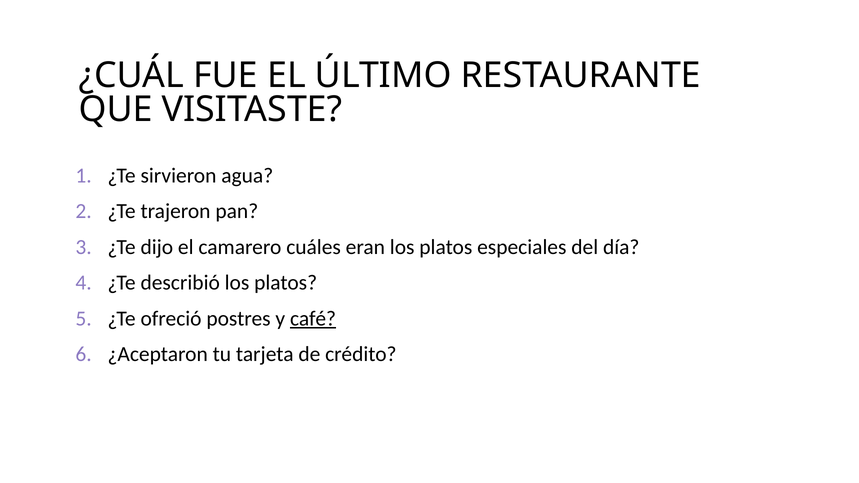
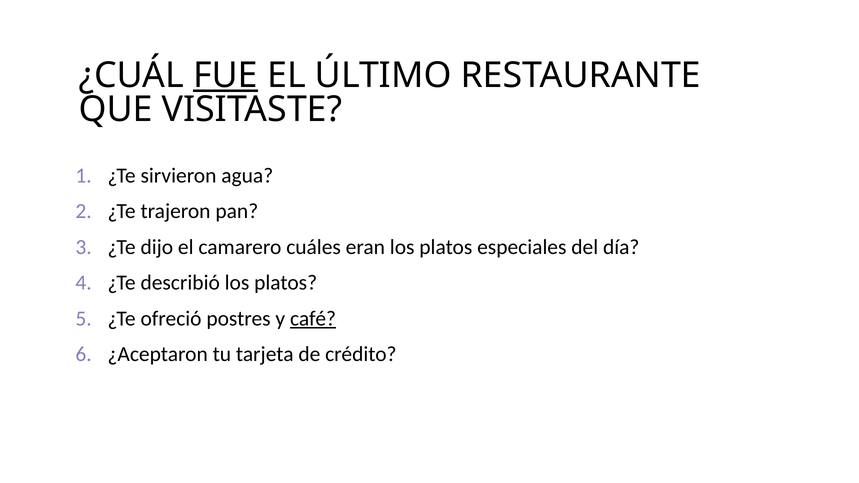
FUE underline: none -> present
